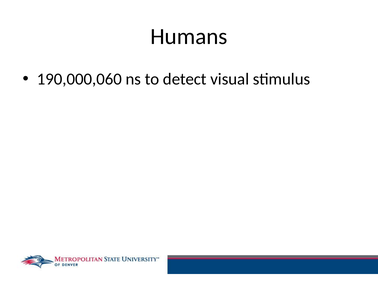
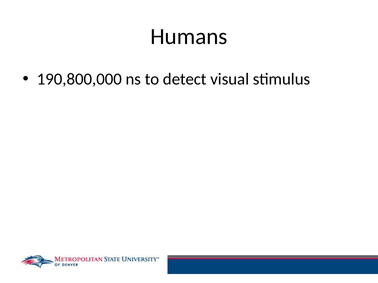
190,000,060: 190,000,060 -> 190,800,000
